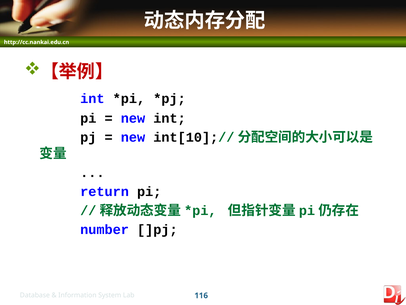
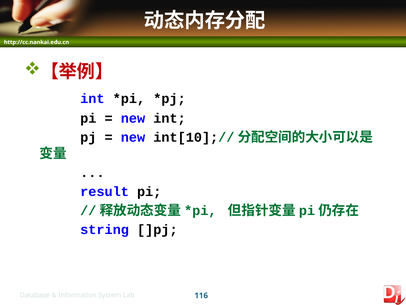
return: return -> result
number: number -> string
